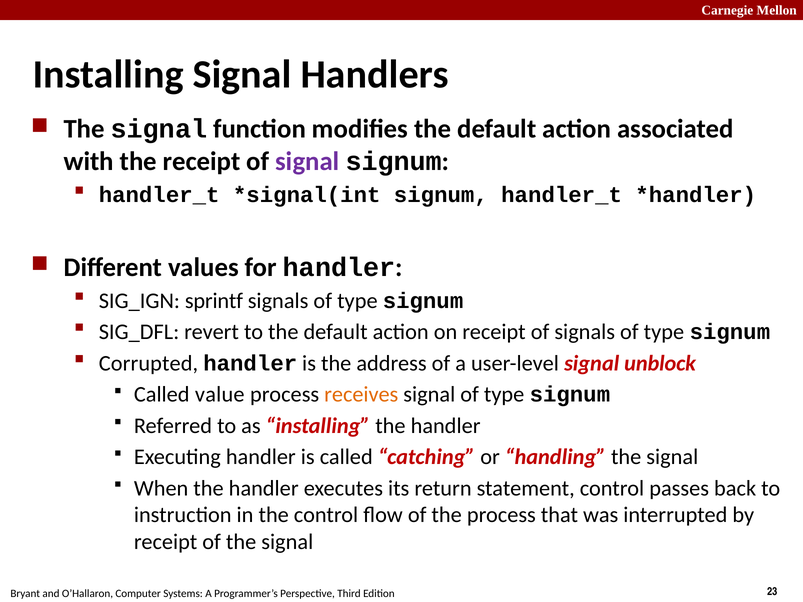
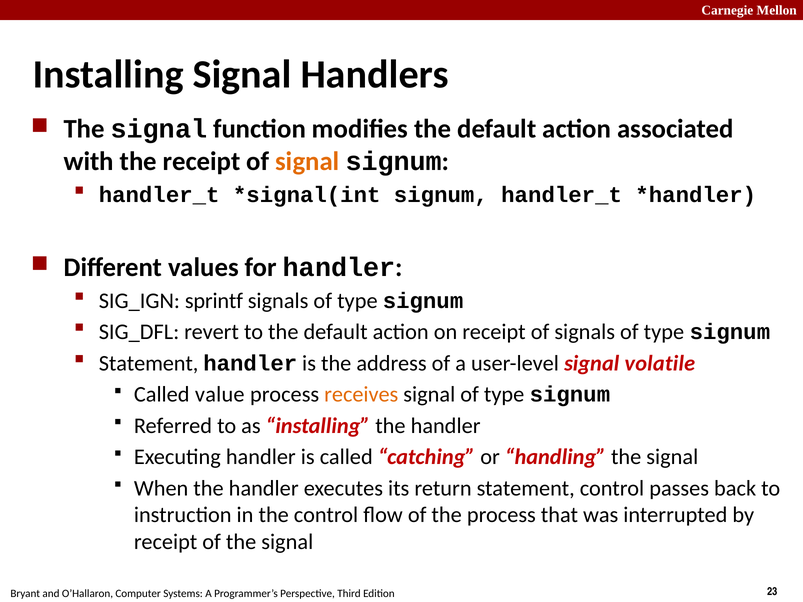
signal at (307, 161) colour: purple -> orange
Corrupted at (148, 363): Corrupted -> Statement
unblock: unblock -> volatile
